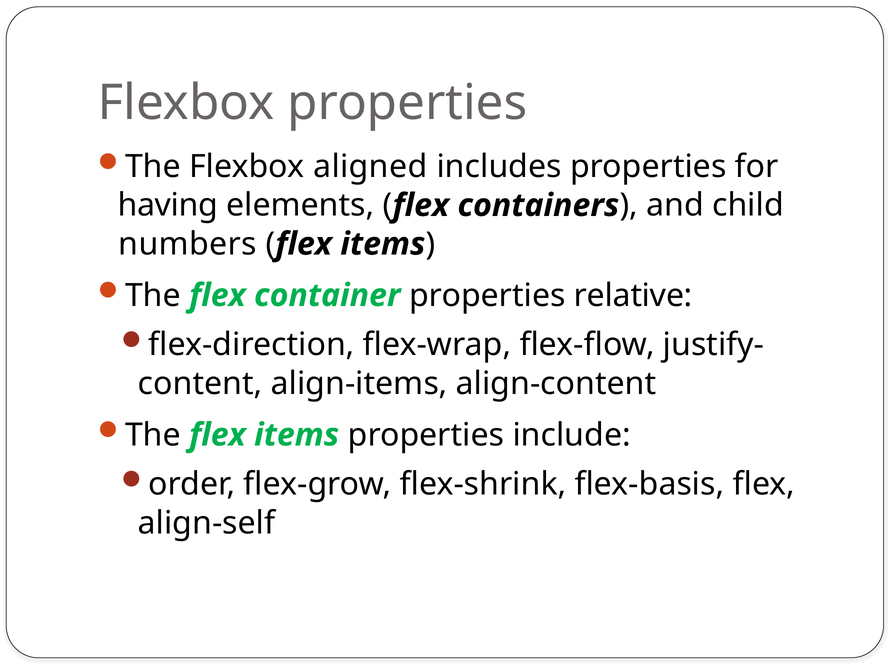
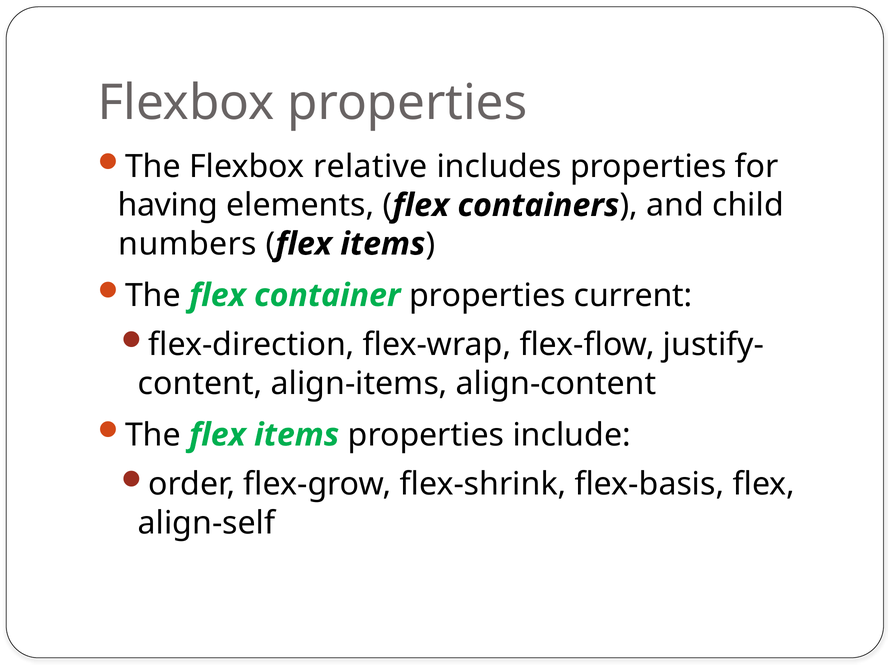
aligned: aligned -> relative
relative: relative -> current
